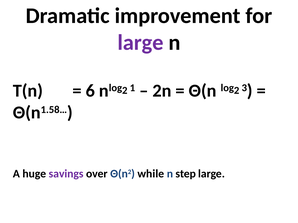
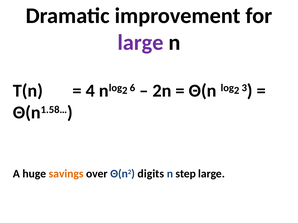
6: 6 -> 4
1: 1 -> 6
savings colour: purple -> orange
while: while -> digits
